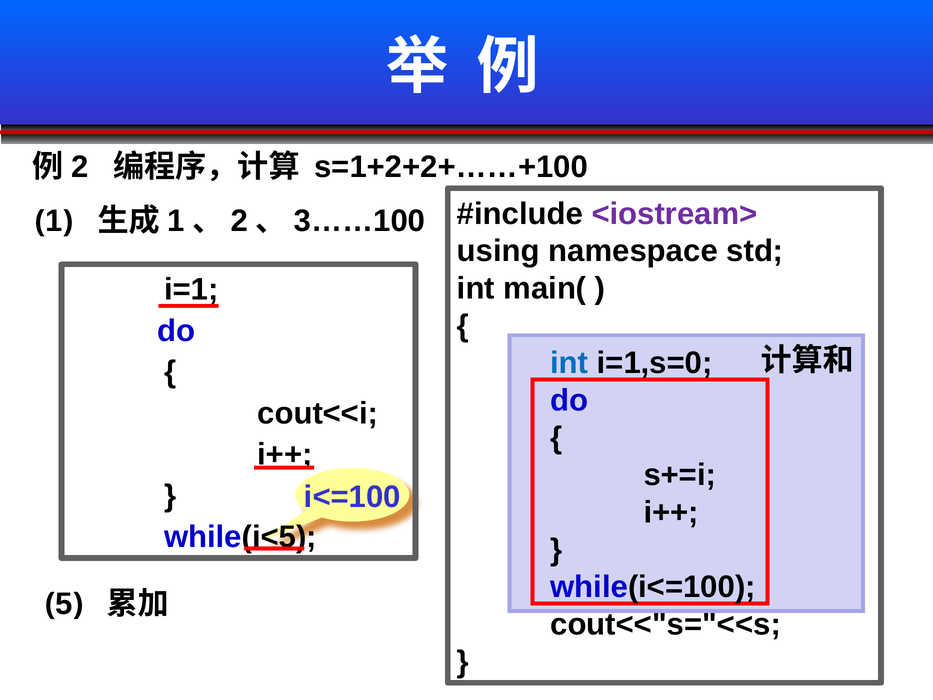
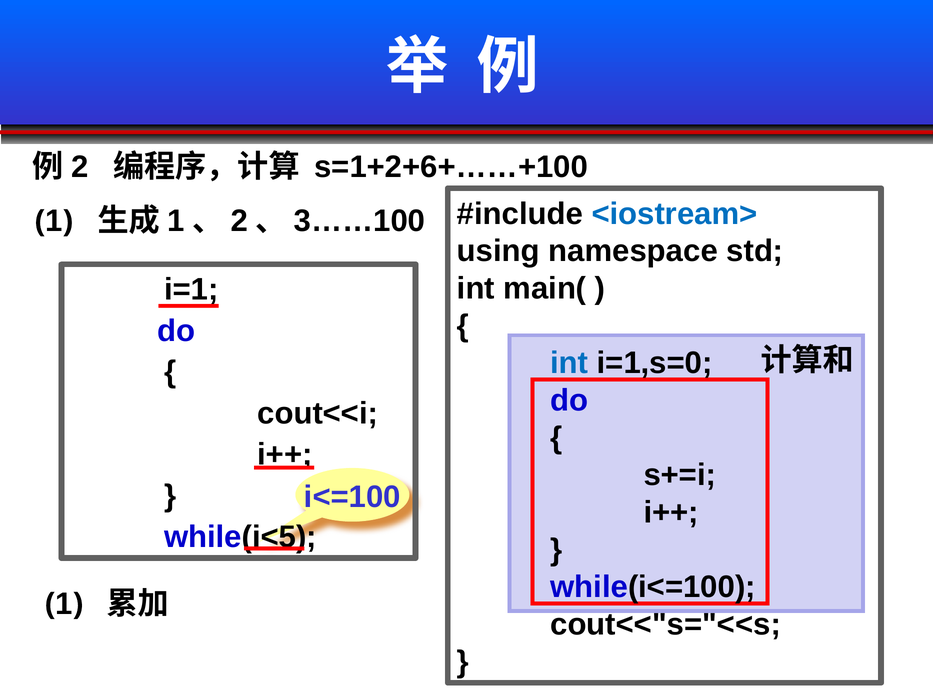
s=1+2+2+……+100: s=1+2+2+……+100 -> s=1+2+6+……+100
<iostream> colour: purple -> blue
5 at (64, 604): 5 -> 1
